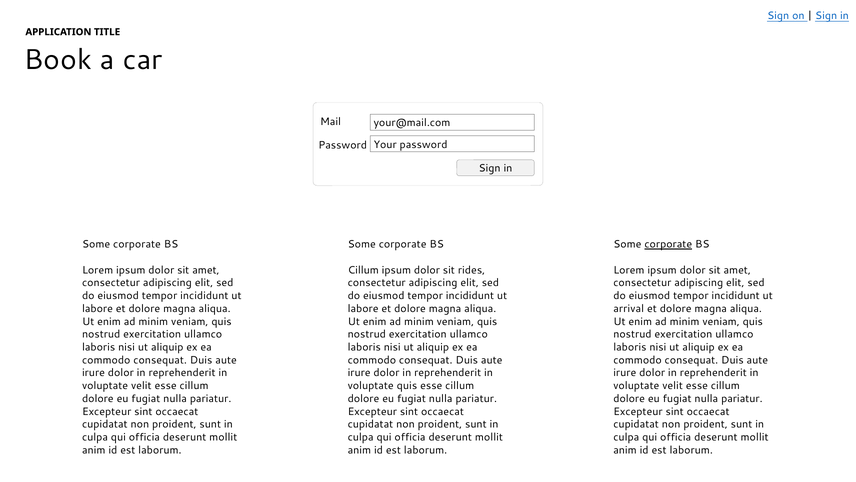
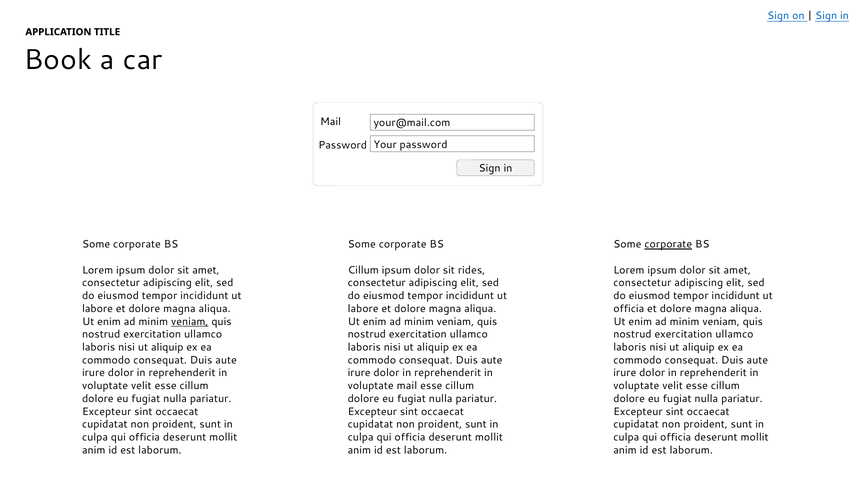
arrival at (629, 308): arrival -> officia
veniam at (190, 321) underline: none -> present
voluptate quis: quis -> mail
